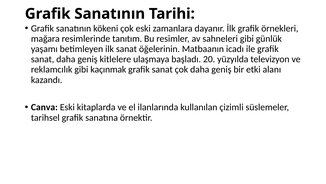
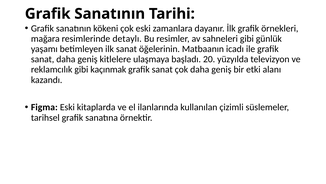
tanıtım: tanıtım -> detaylı
Canva: Canva -> Figma
